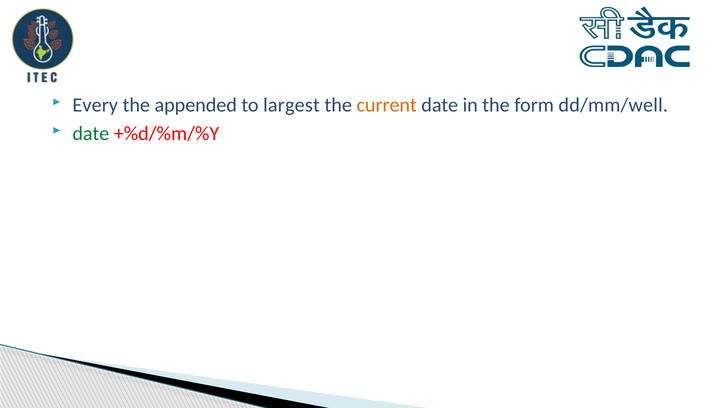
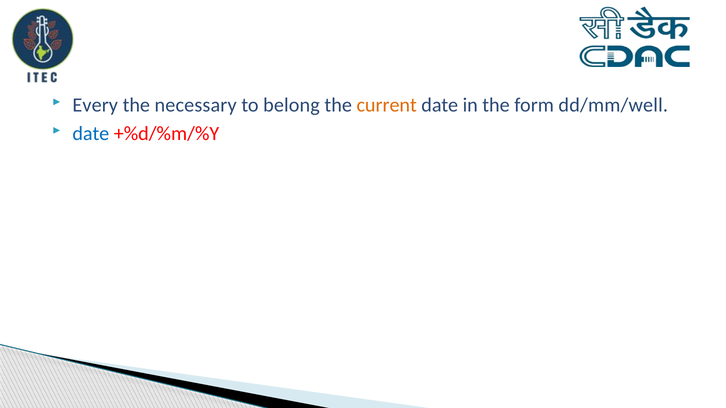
appended: appended -> necessary
largest: largest -> belong
date at (91, 134) colour: green -> blue
